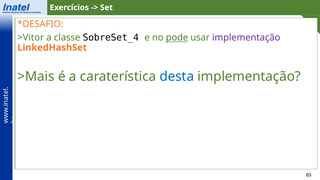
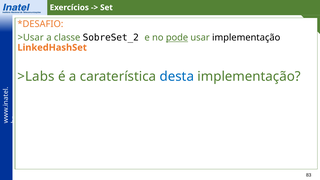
>Vitor: >Vitor -> >Usar
SobreSet_4: SobreSet_4 -> SobreSet_2
implementação at (246, 38) colour: purple -> black
>Mais: >Mais -> >Labs
